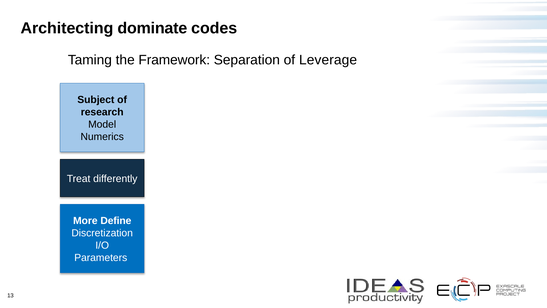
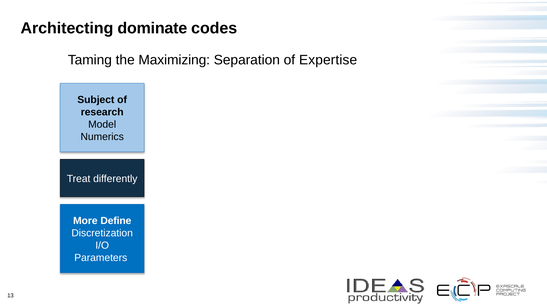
Framework: Framework -> Maximizing
Leverage: Leverage -> Expertise
